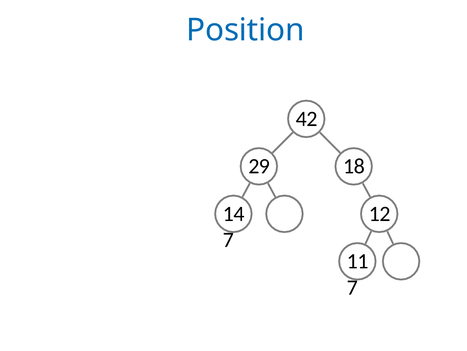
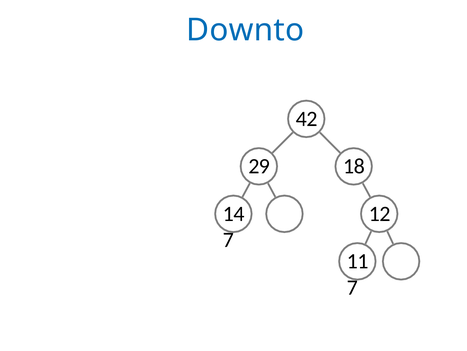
Position: Position -> Downto
